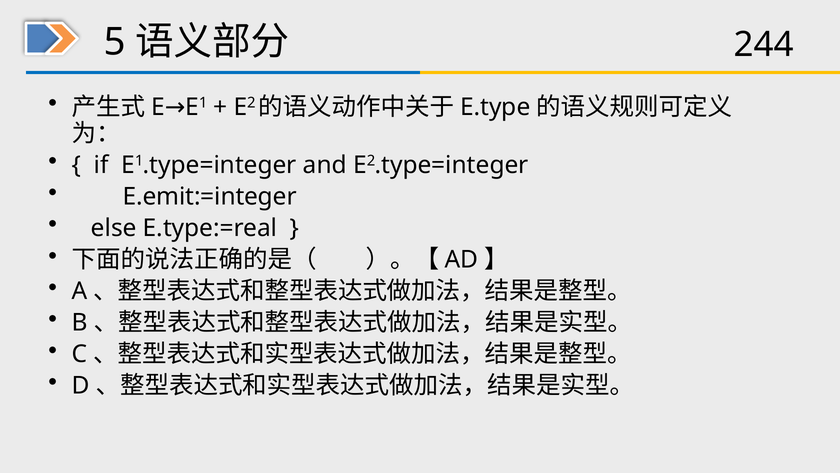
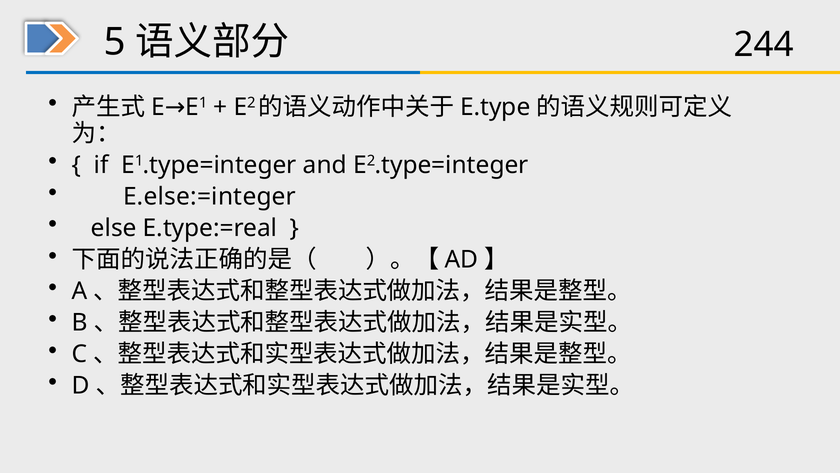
E.emit:=integer: E.emit:=integer -> E.else:=integer
